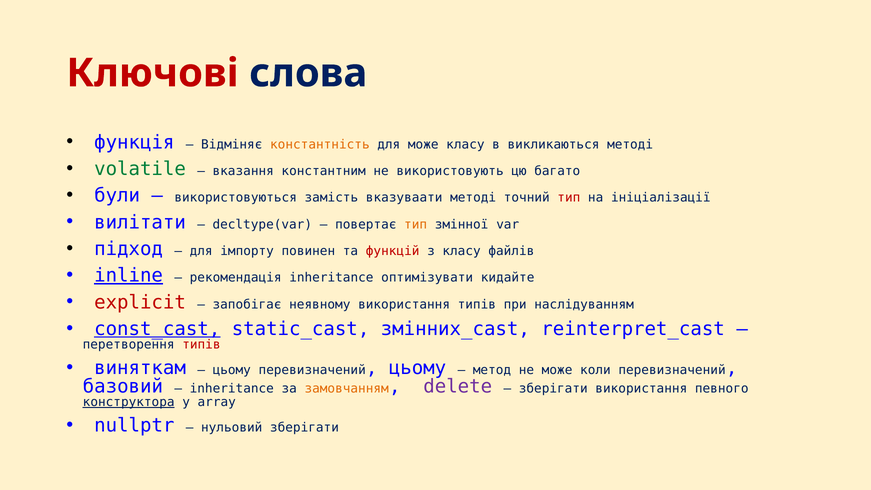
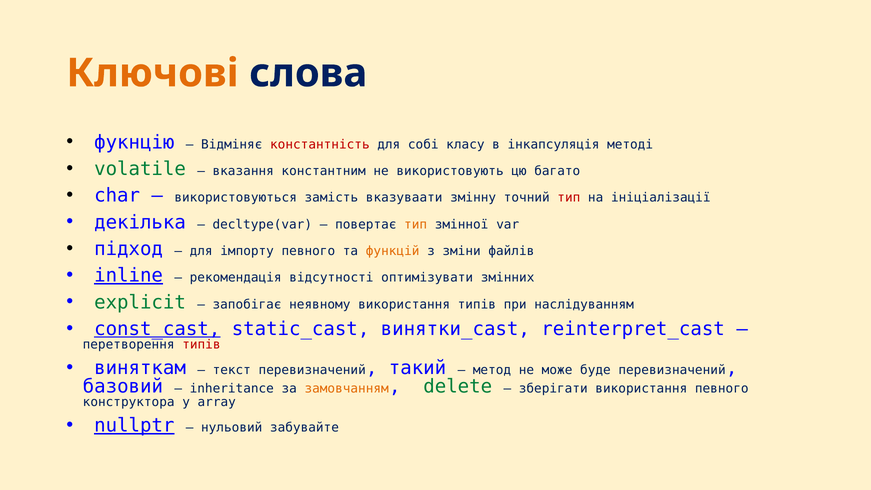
Ключові colour: red -> orange
функція: функція -> фукнцію
константність colour: orange -> red
для може: може -> собі
викликаються: викликаються -> інкапсуляція
були: були -> char
вказуваати методі: методі -> змінну
вилітати: вилітати -> декілька
імпорту повинен: повинен -> певного
функцій colour: red -> orange
з класу: класу -> зміни
рекомендація inheritance: inheritance -> відсутності
кидайте: кидайте -> змінних
explicit colour: red -> green
змінних_cast: змінних_cast -> винятки_cast
цьому at (232, 370): цьому -> текст
цьому at (417, 368): цьому -> такий
коли: коли -> буде
delete colour: purple -> green
конструктора underline: present -> none
nullptr underline: none -> present
нульовий зберігати: зберігати -> забувайте
